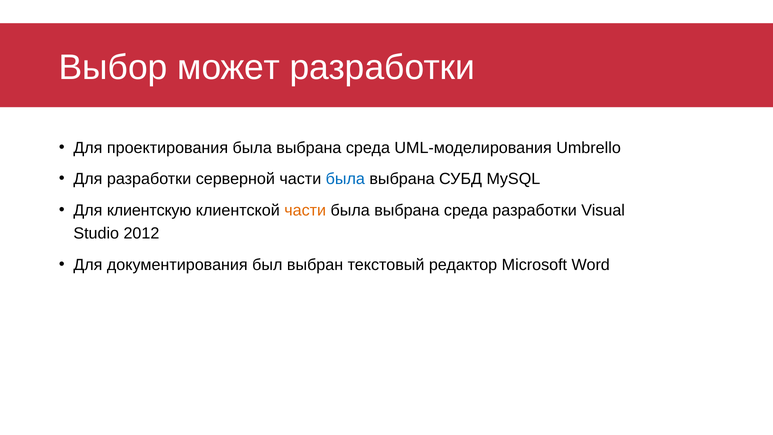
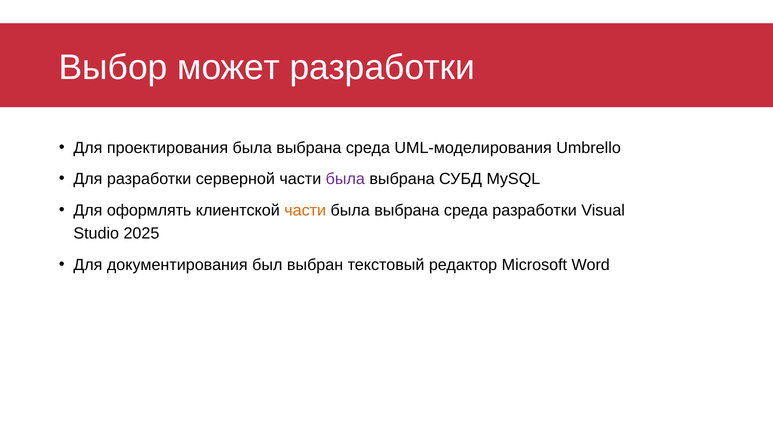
была at (345, 179) colour: blue -> purple
клиентскую: клиентскую -> оформлять
2012: 2012 -> 2025
